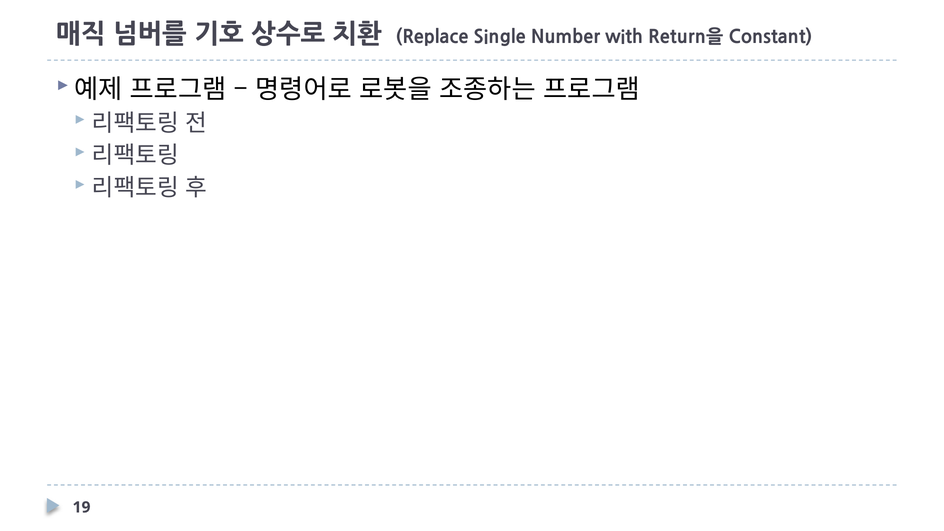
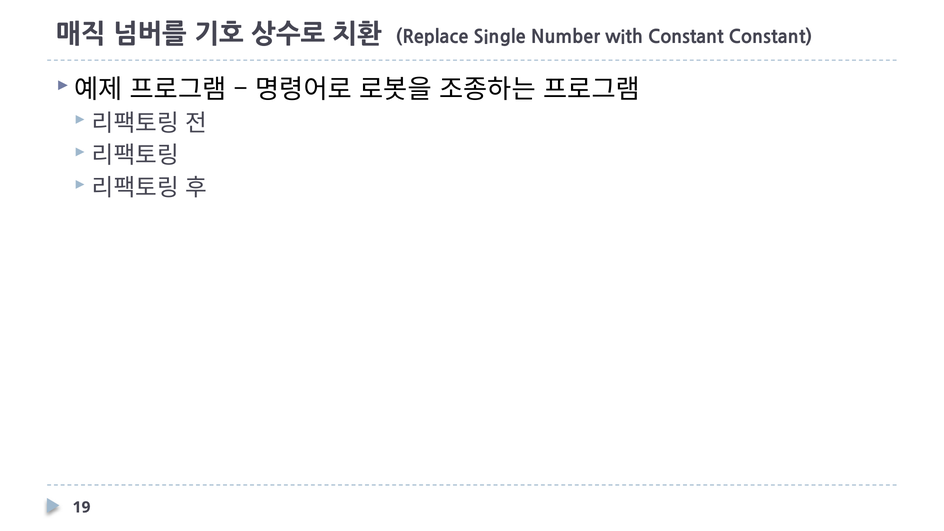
with Return을: Return을 -> Constant
